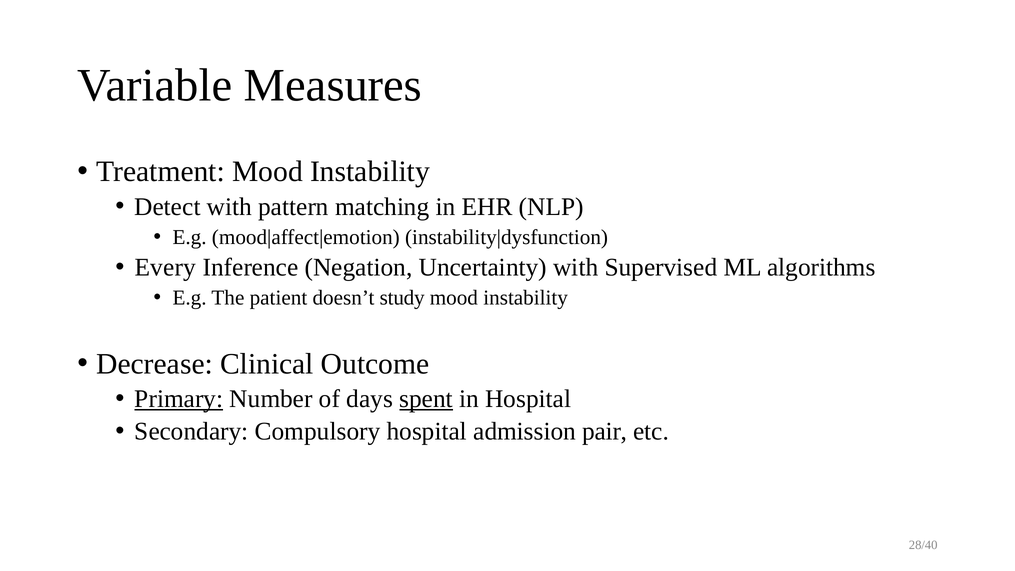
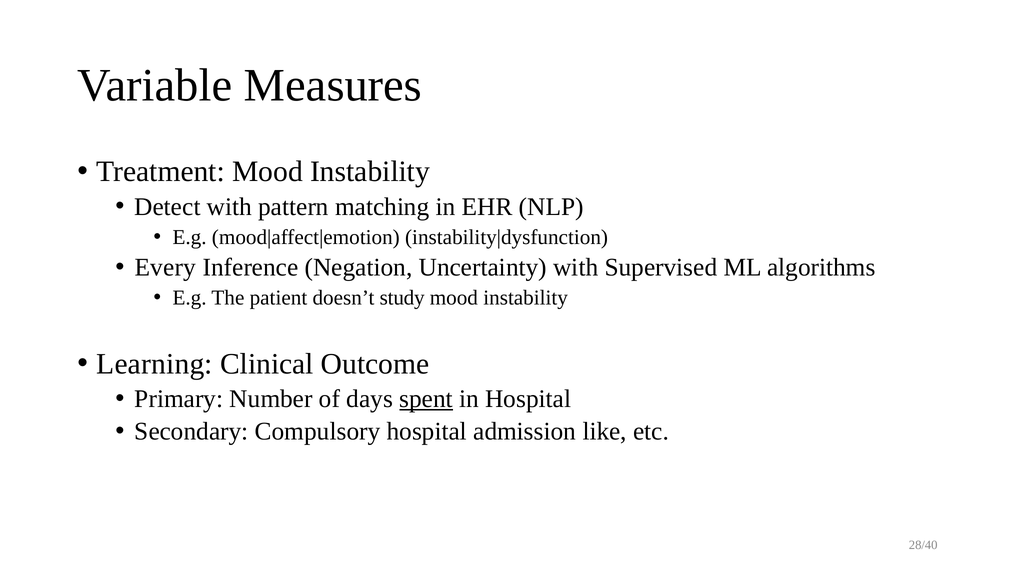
Decrease: Decrease -> Learning
Primary underline: present -> none
pair: pair -> like
